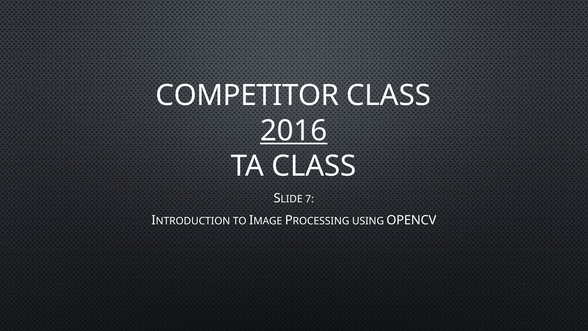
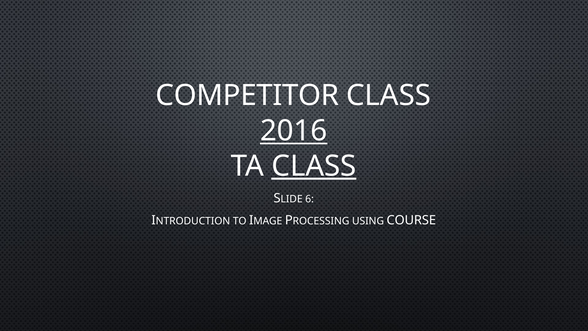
CLASS at (314, 166) underline: none -> present
7: 7 -> 6
OPENCV: OPENCV -> COURSE
